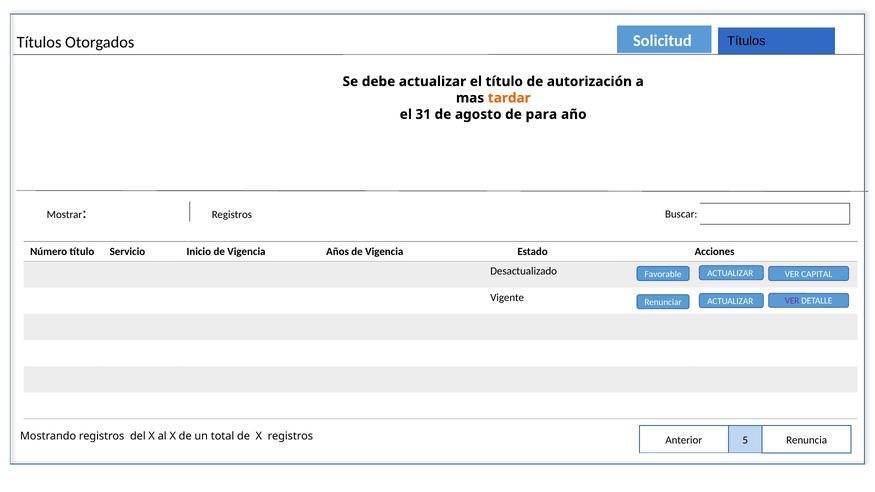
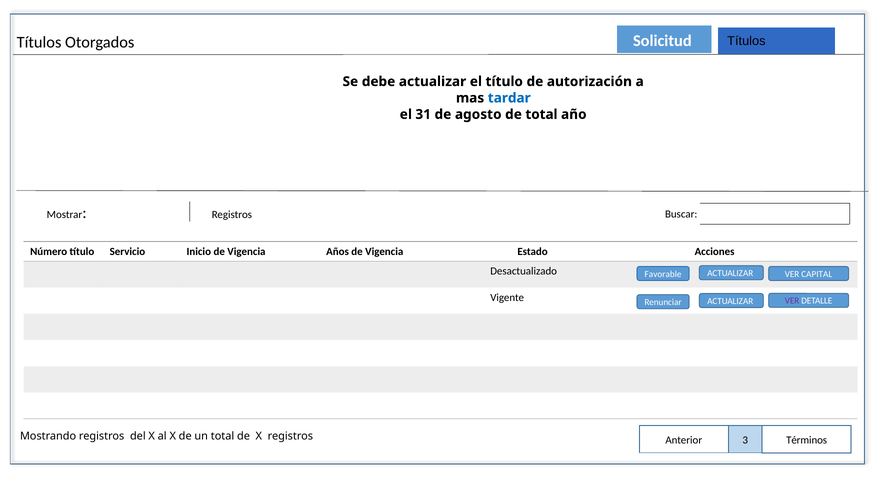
tardar colour: orange -> blue
de para: para -> total
5: 5 -> 3
Renuncia: Renuncia -> Términos
